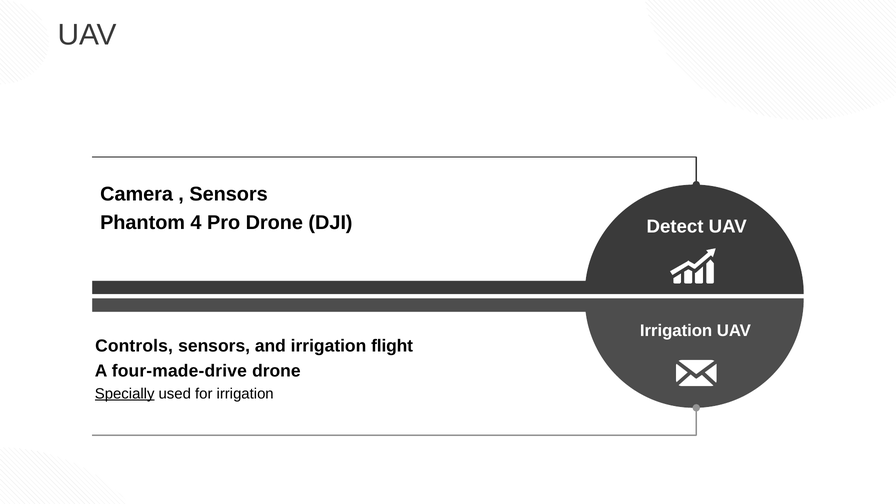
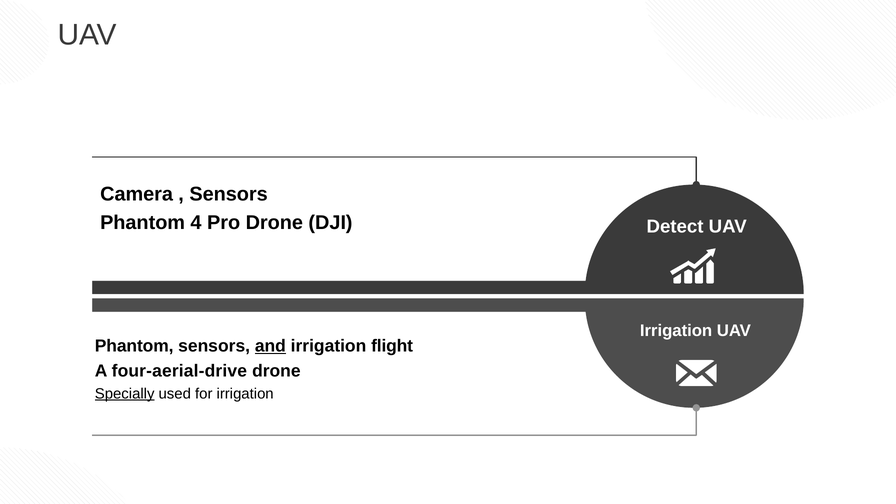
Controls at (134, 346): Controls -> Phantom
and underline: none -> present
four-made-drive: four-made-drive -> four-aerial-drive
